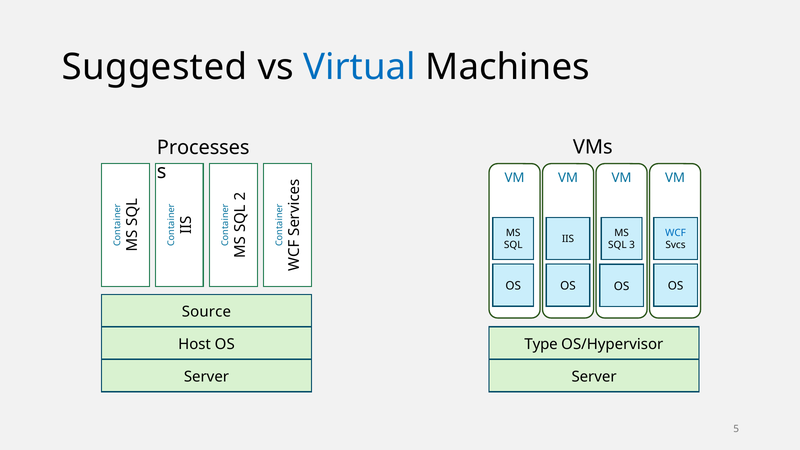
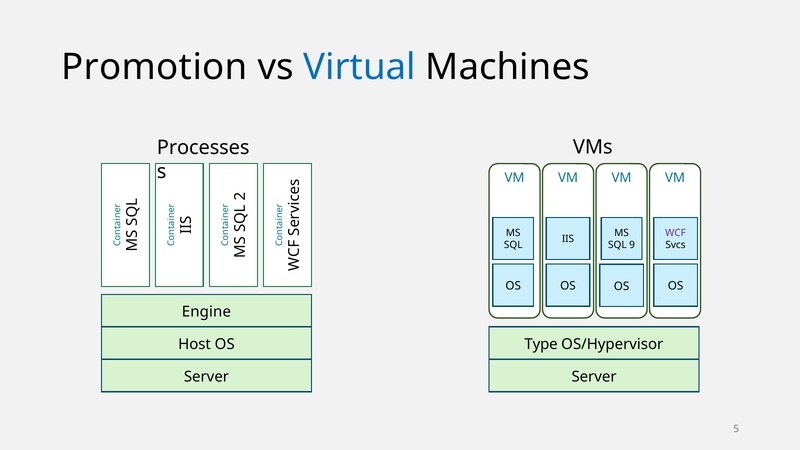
Suggested: Suggested -> Promotion
WCF colour: blue -> purple
3: 3 -> 9
Source: Source -> Engine
